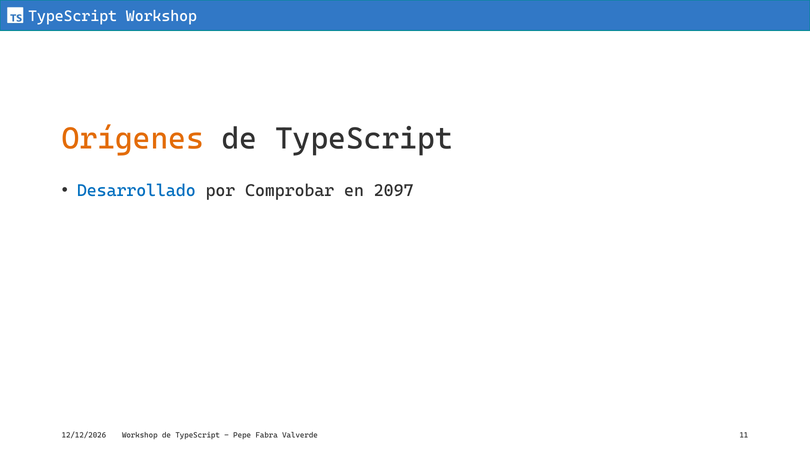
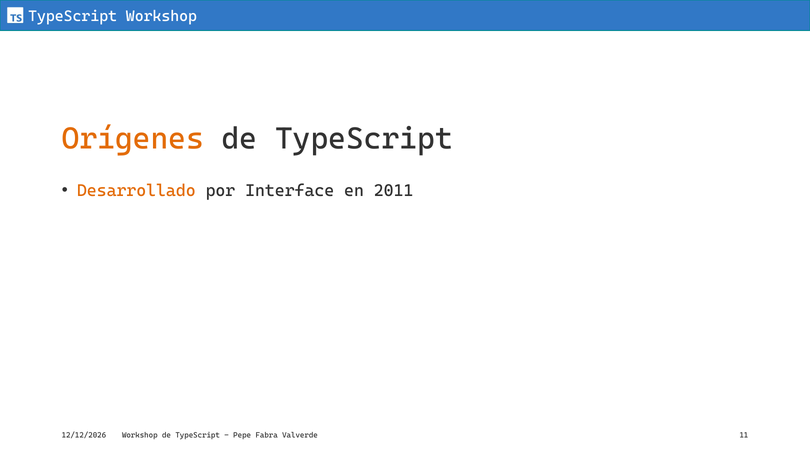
Desarrollado colour: blue -> orange
Comprobar: Comprobar -> Interface
2097: 2097 -> 2011
